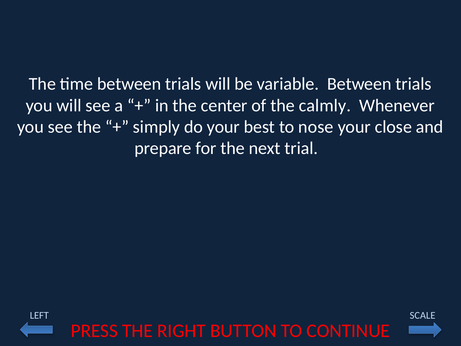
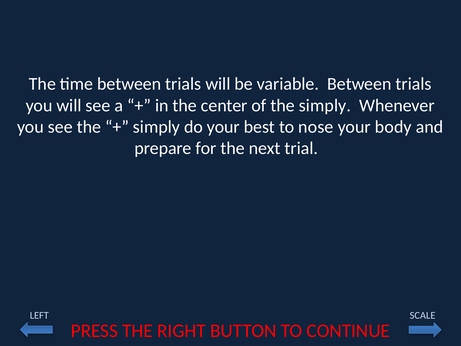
the calmly: calmly -> simply
close: close -> body
